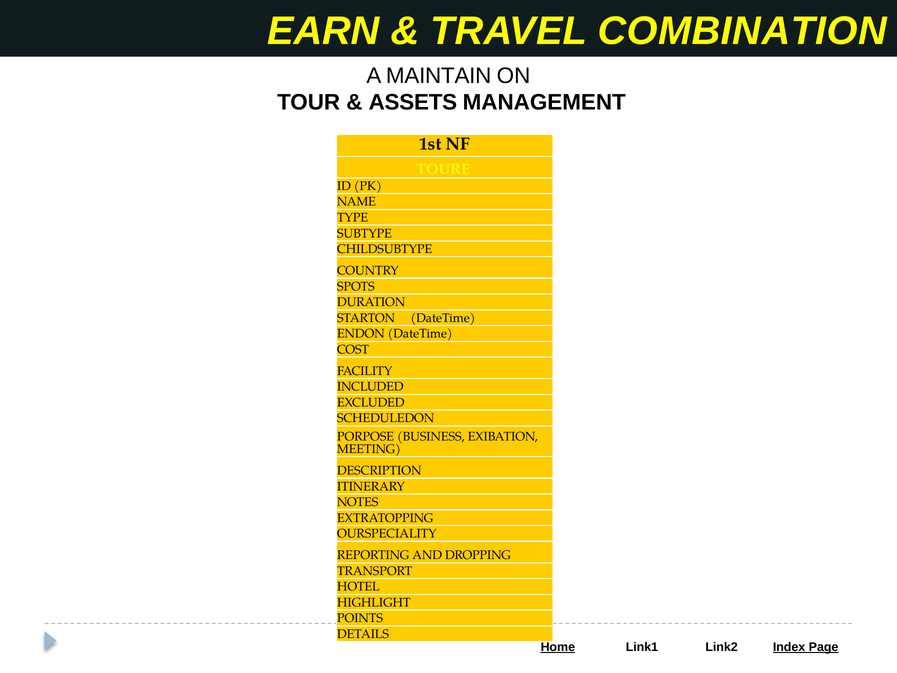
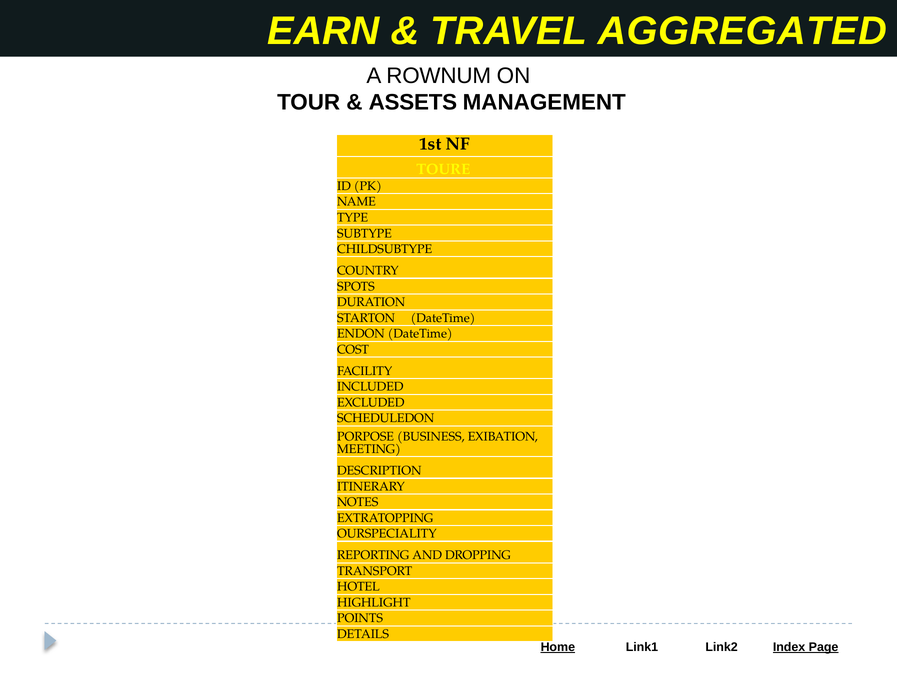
COMBINATION: COMBINATION -> AGGREGATED
MAINTAIN: MAINTAIN -> ROWNUM
